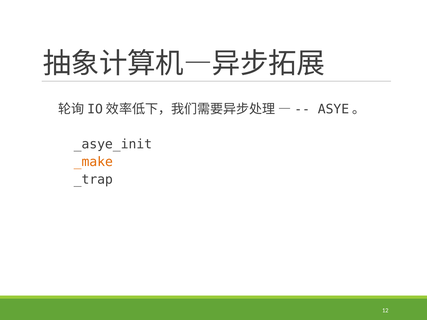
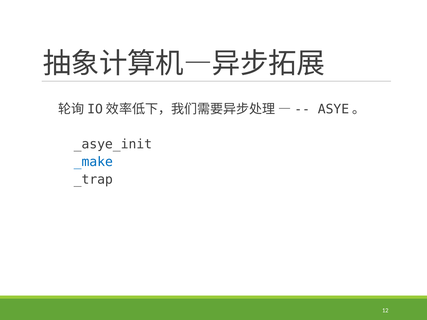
_make colour: orange -> blue
